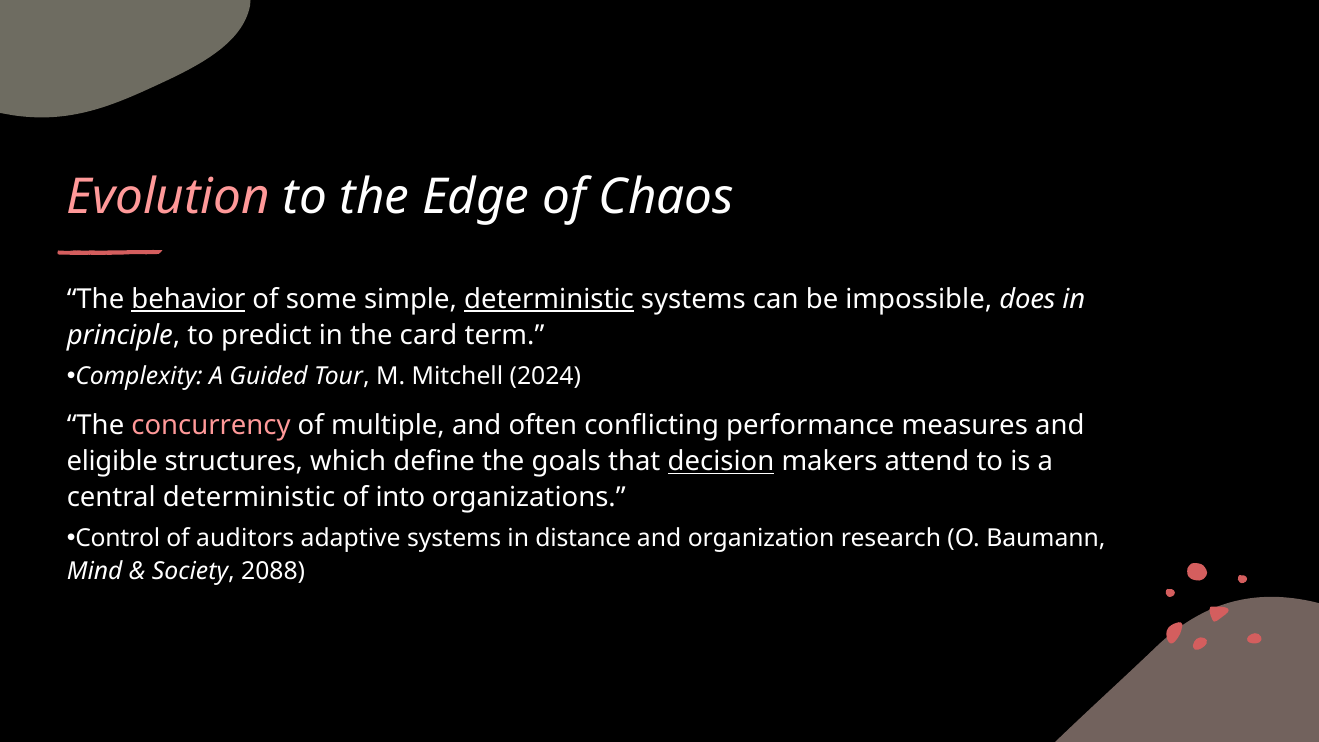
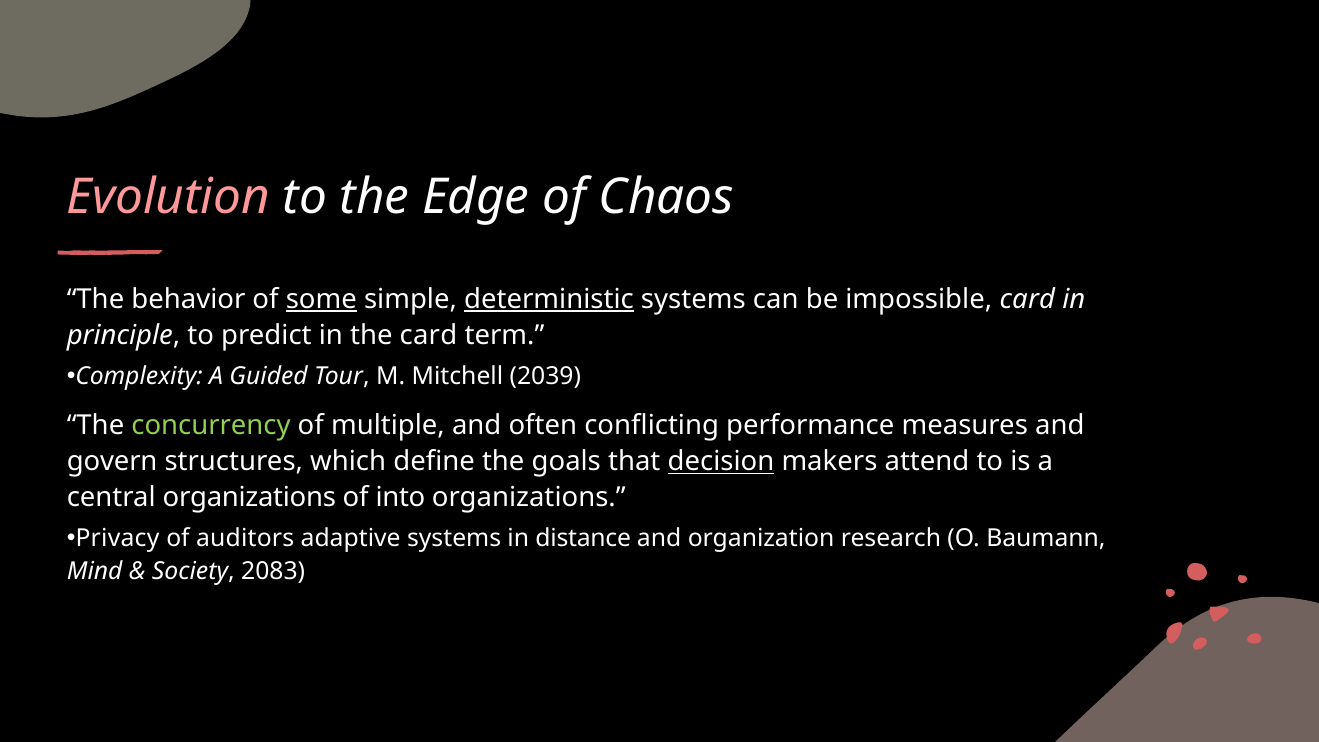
behavior underline: present -> none
some underline: none -> present
impossible does: does -> card
2024: 2024 -> 2039
concurrency colour: pink -> light green
eligible: eligible -> govern
central deterministic: deterministic -> organizations
Control: Control -> Privacy
2088: 2088 -> 2083
